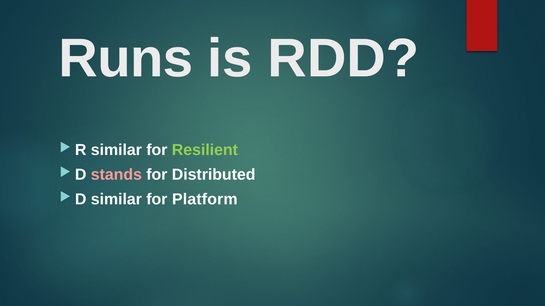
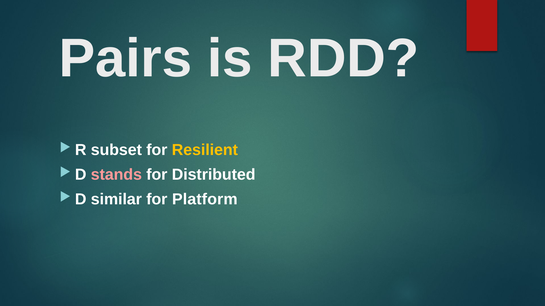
Runs: Runs -> Pairs
R similar: similar -> subset
Resilient colour: light green -> yellow
